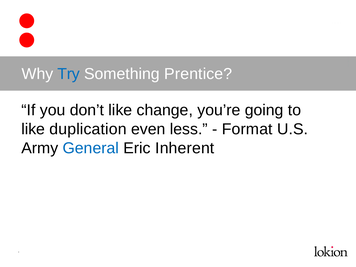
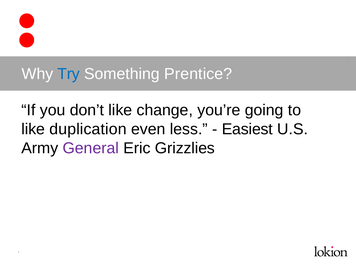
Format: Format -> Easiest
General colour: blue -> purple
Inherent: Inherent -> Grizzlies
